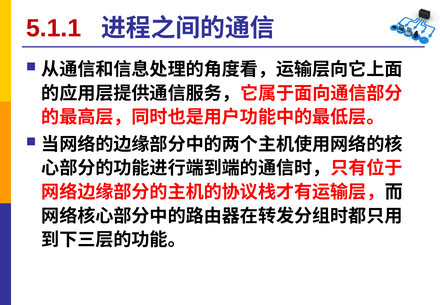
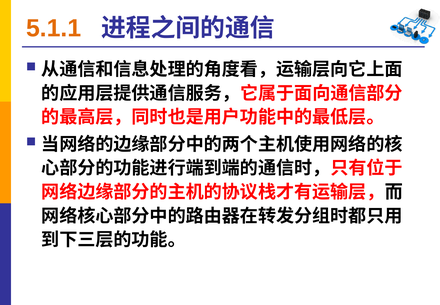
5.1.1 colour: red -> orange
